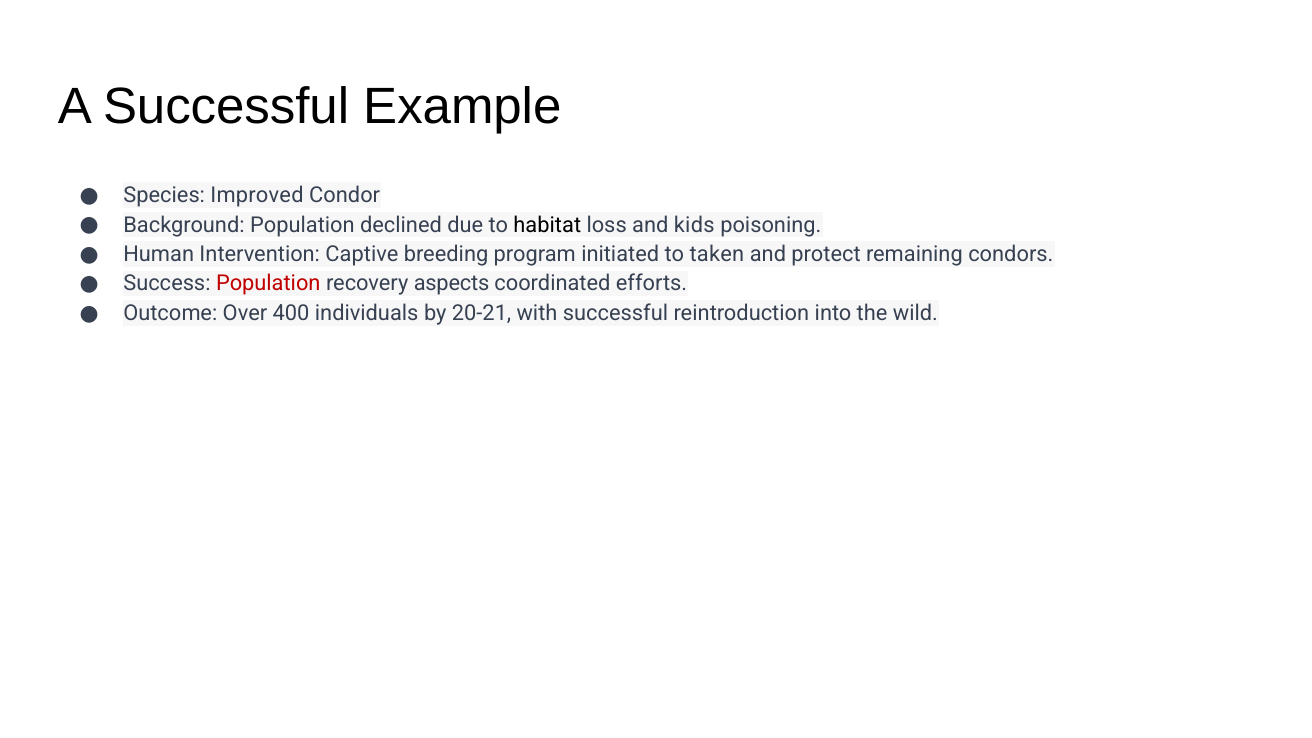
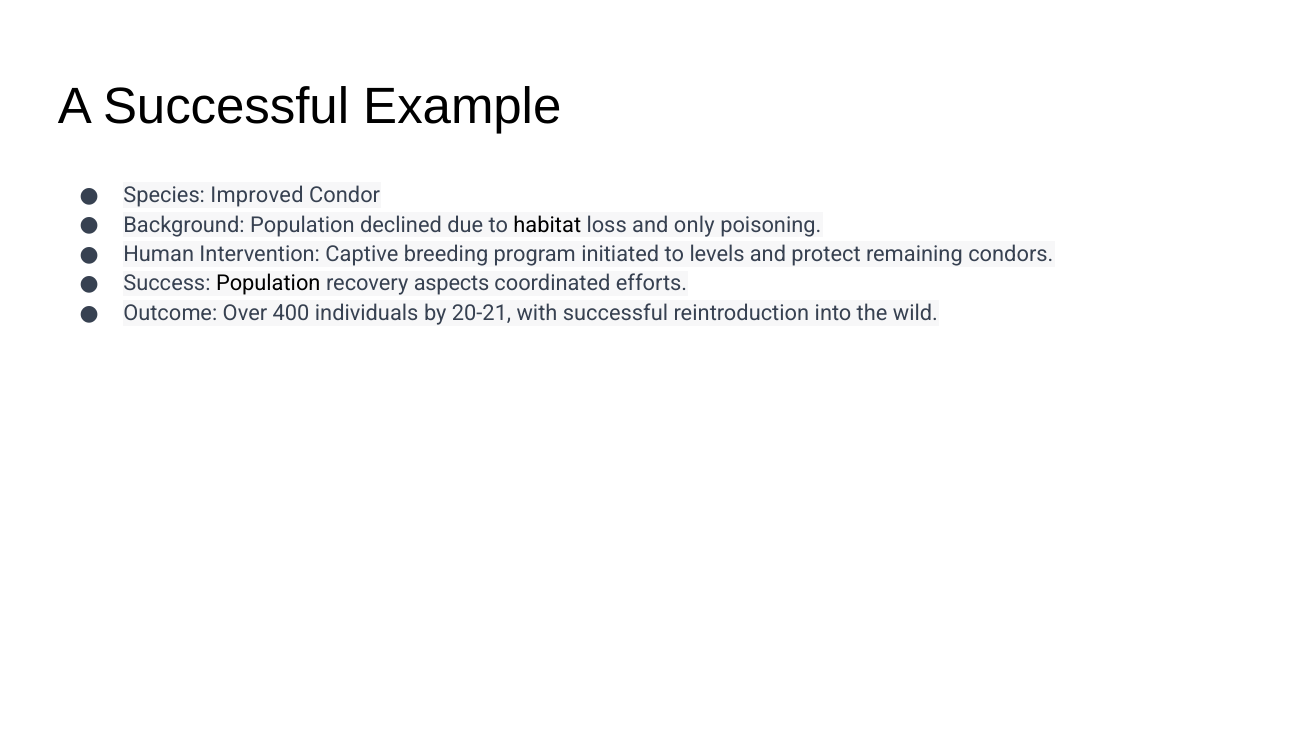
kids: kids -> only
taken: taken -> levels
Population at (268, 284) colour: red -> black
